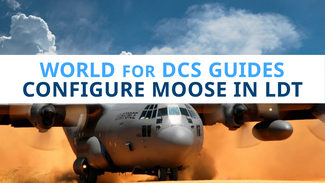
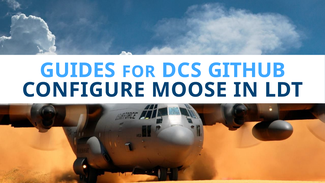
WORLD: WORLD -> GUIDES
GUIDES: GUIDES -> GITHUB
